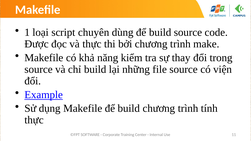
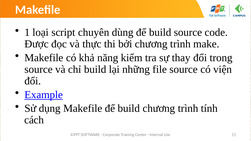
thực at (34, 120): thực -> cách
